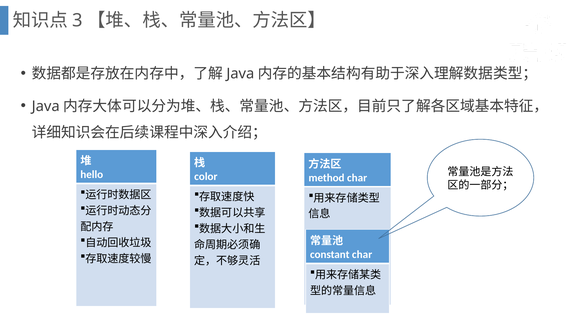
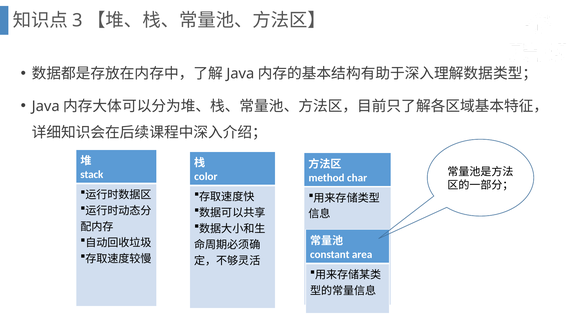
hello: hello -> stack
constant char: char -> area
